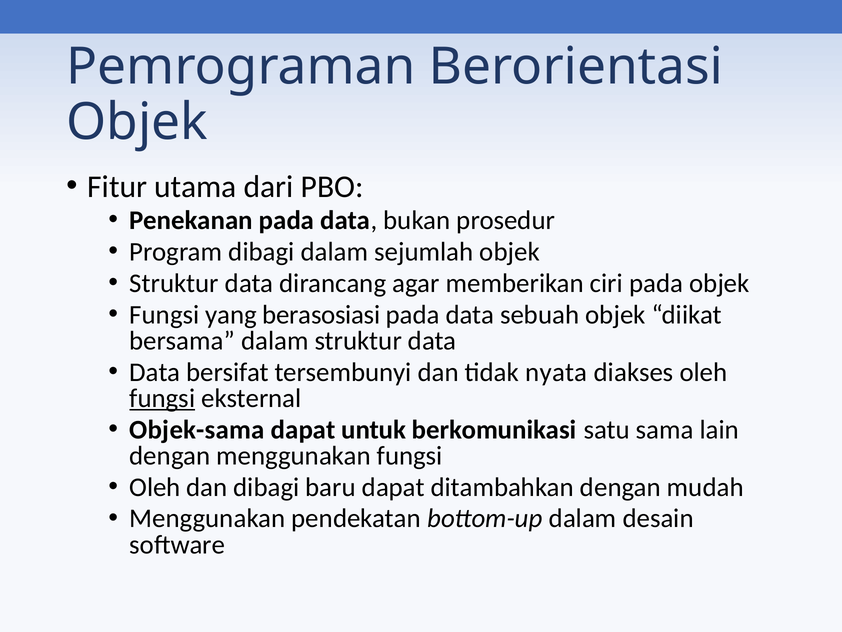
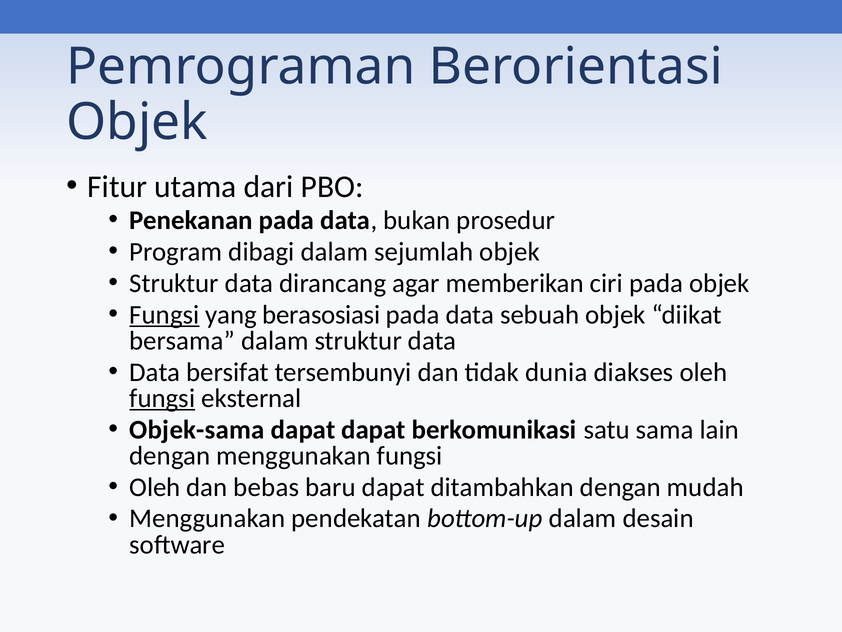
Fungsi at (164, 314) underline: none -> present
nyata: nyata -> dunia
dapat untuk: untuk -> dapat
dan dibagi: dibagi -> bebas
